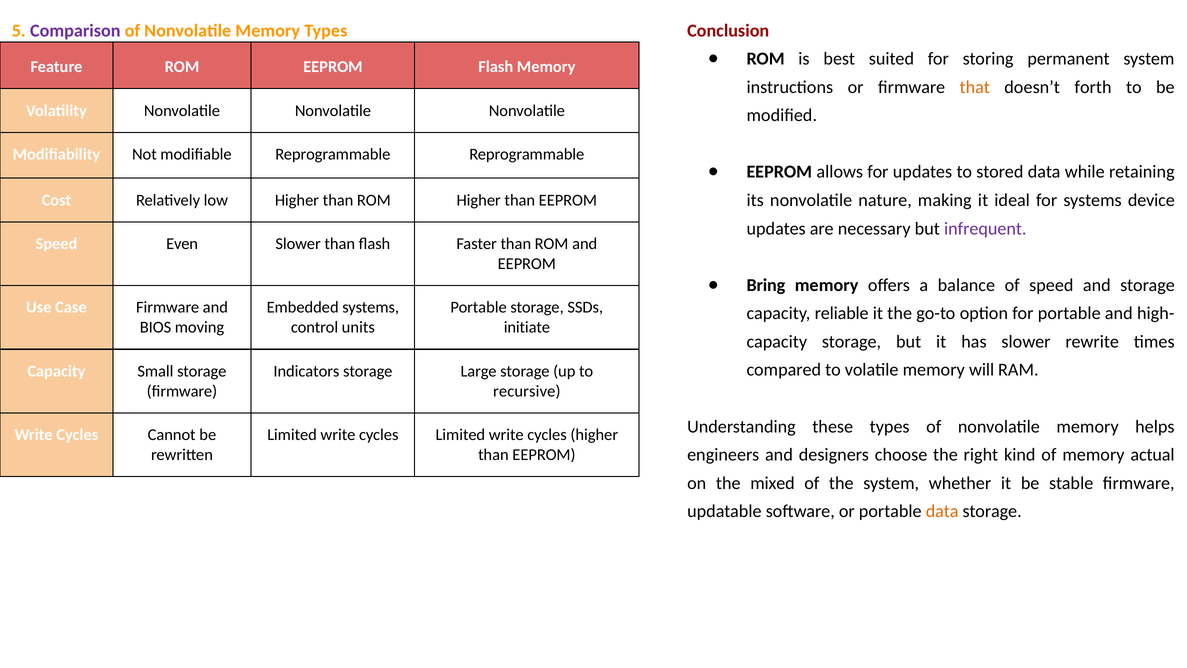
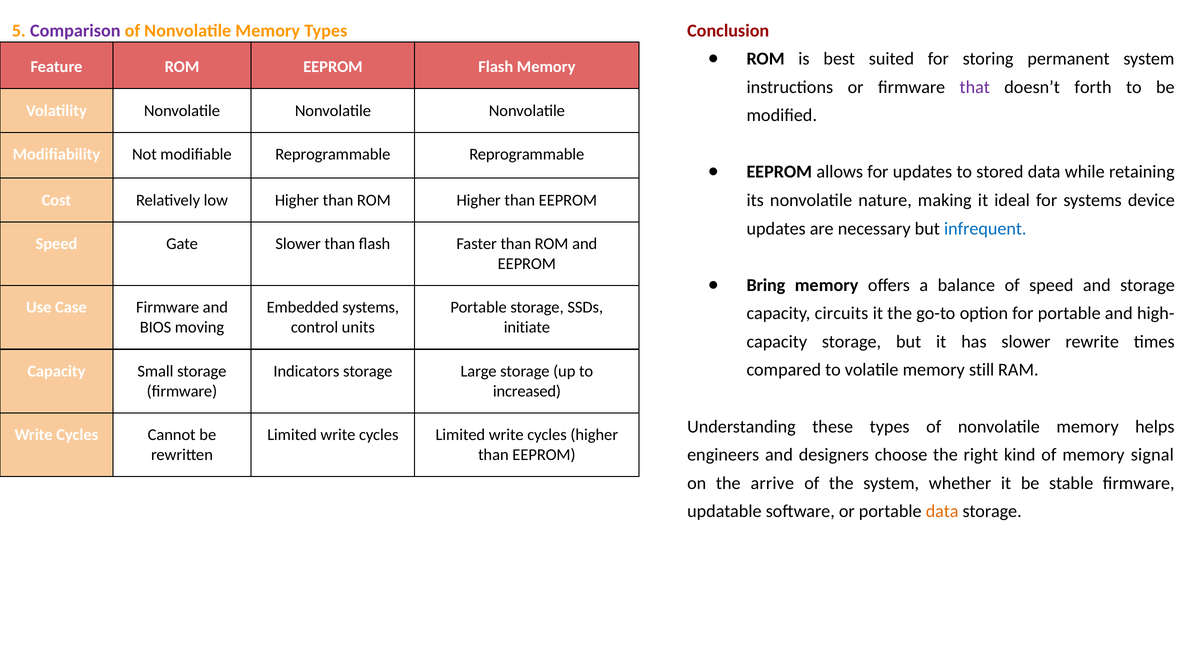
that colour: orange -> purple
infrequent colour: purple -> blue
Even: Even -> Gate
reliable: reliable -> circuits
will: will -> still
recursive: recursive -> increased
actual: actual -> signal
mixed: mixed -> arrive
